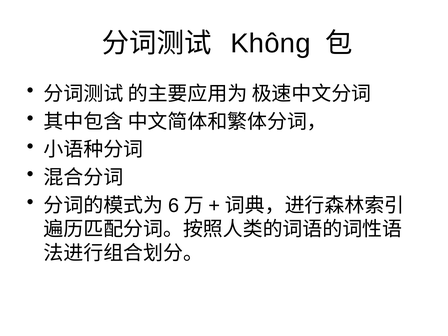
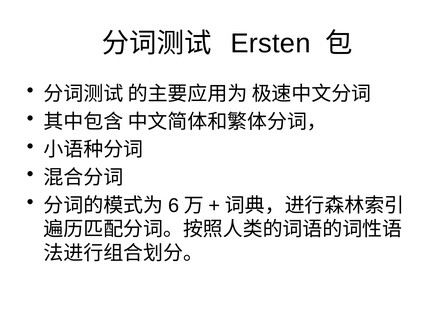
Không: Không -> Ersten
